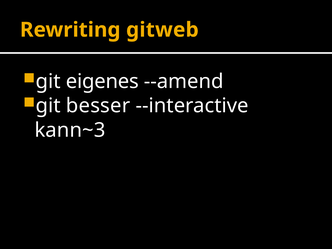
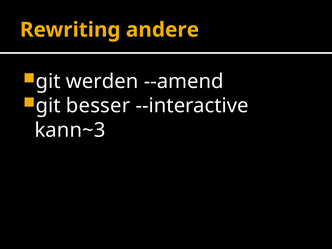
gitweb: gitweb -> andere
eigenes: eigenes -> werden
